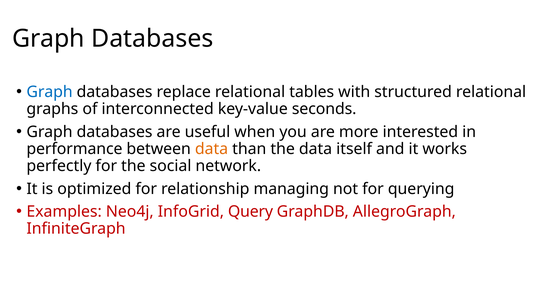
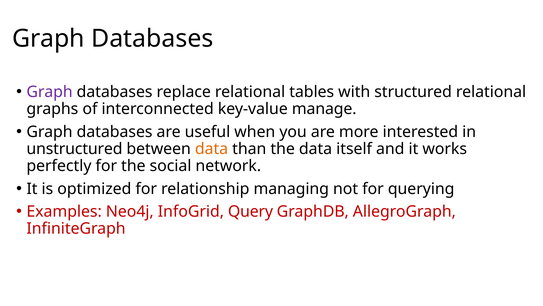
Graph at (50, 92) colour: blue -> purple
seconds: seconds -> manage
performance: performance -> unstructured
